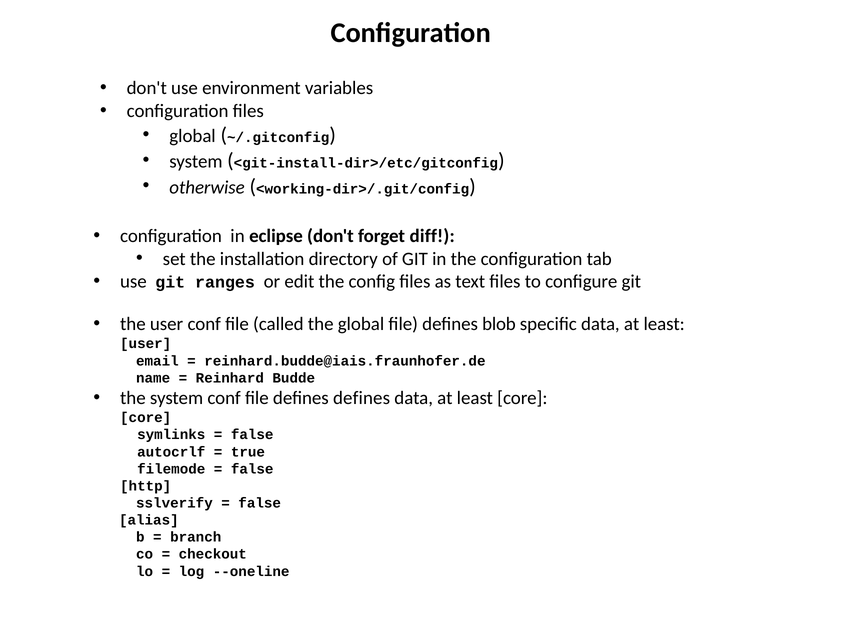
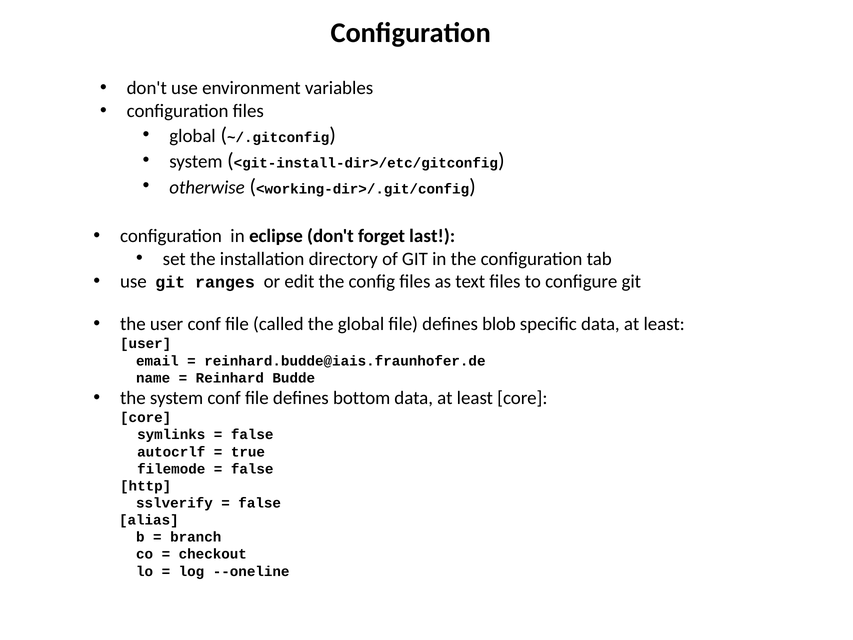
diff: diff -> last
defines defines: defines -> bottom
